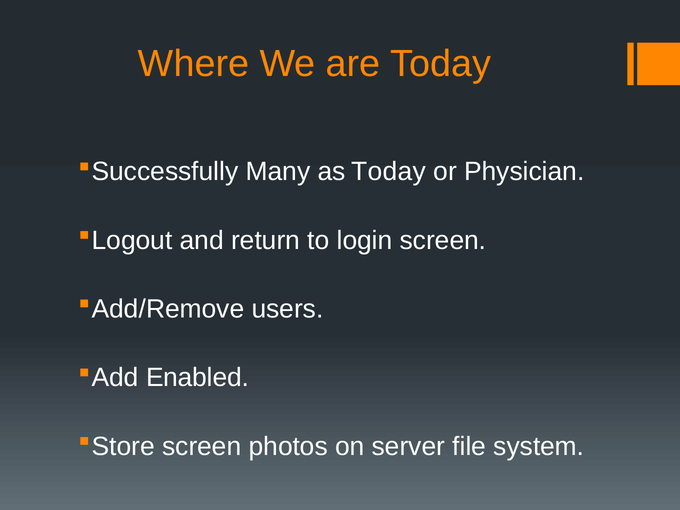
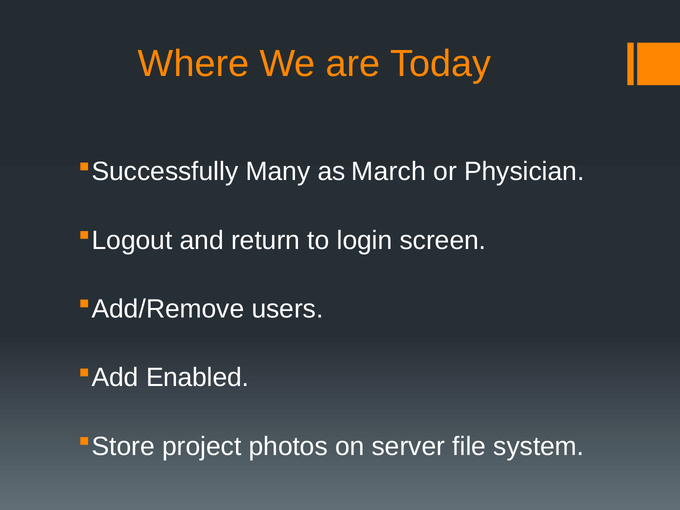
as Today: Today -> March
screen at (202, 446): screen -> project
